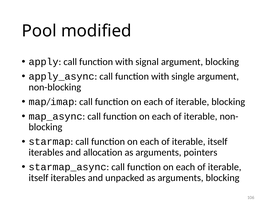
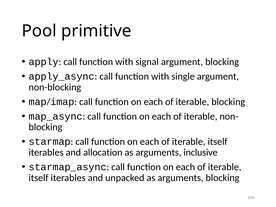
modified: modified -> primitive
pointers: pointers -> inclusive
